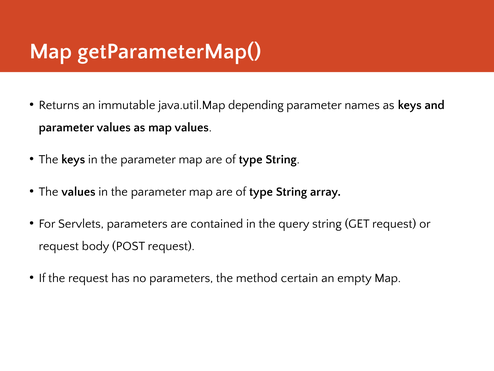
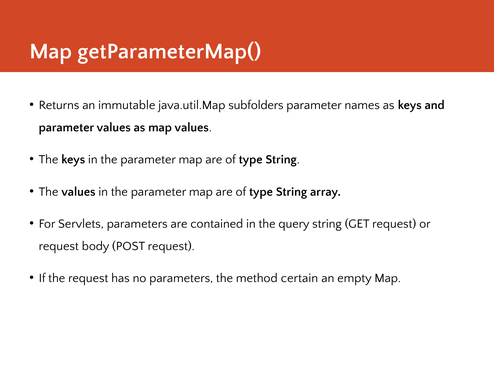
depending: depending -> subfolders
